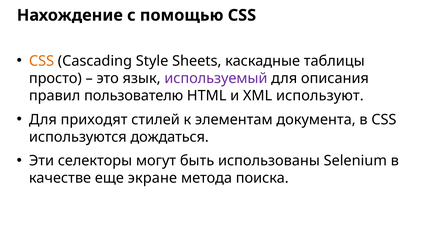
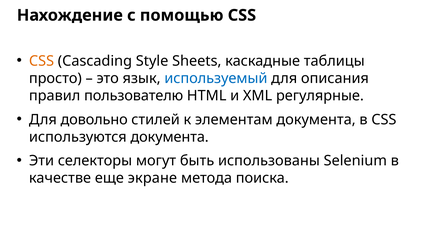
используемый colour: purple -> blue
используют: используют -> регулярные
приходят: приходят -> довольно
используются дождаться: дождаться -> документа
